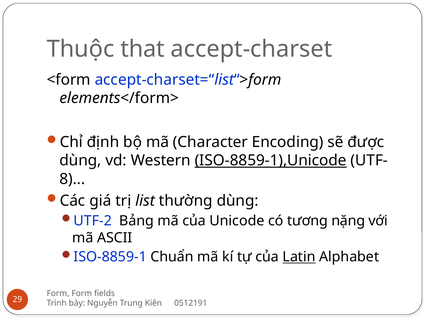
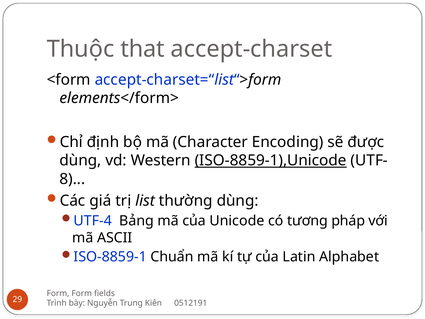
UTF-2: UTF-2 -> UTF-4
nặng: nặng -> pháp
Latin underline: present -> none
